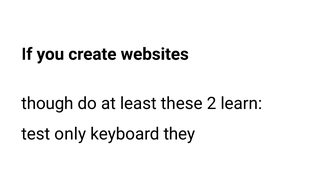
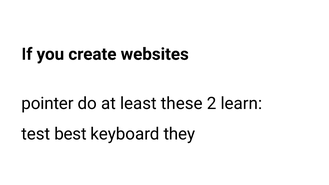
though: though -> pointer
only: only -> best
